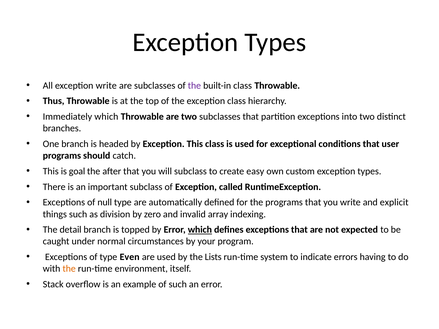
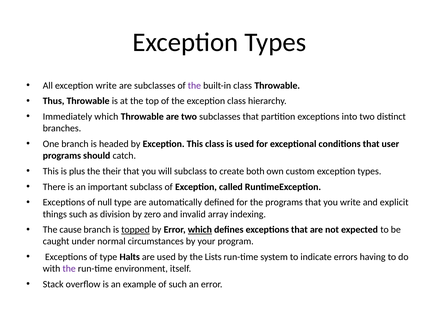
goal: goal -> plus
after: after -> their
easy: easy -> both
detail: detail -> cause
topped underline: none -> present
Even: Even -> Halts
the at (69, 269) colour: orange -> purple
